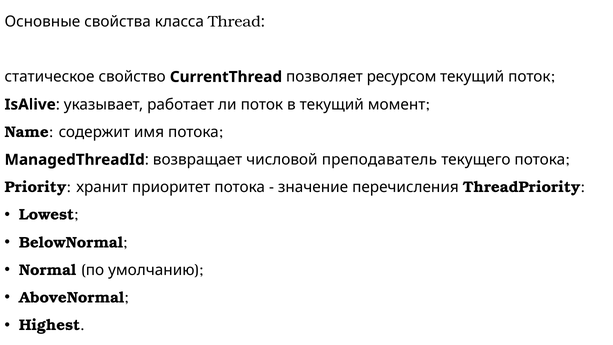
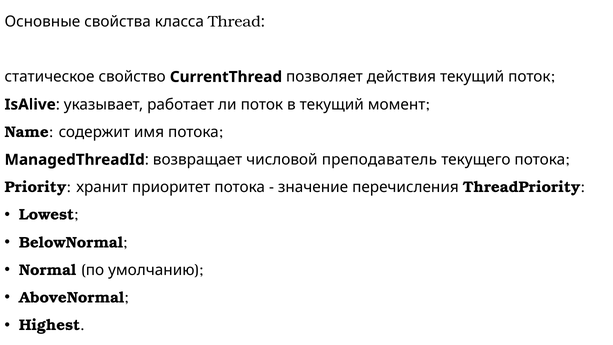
ресурсом: ресурсом -> действия
